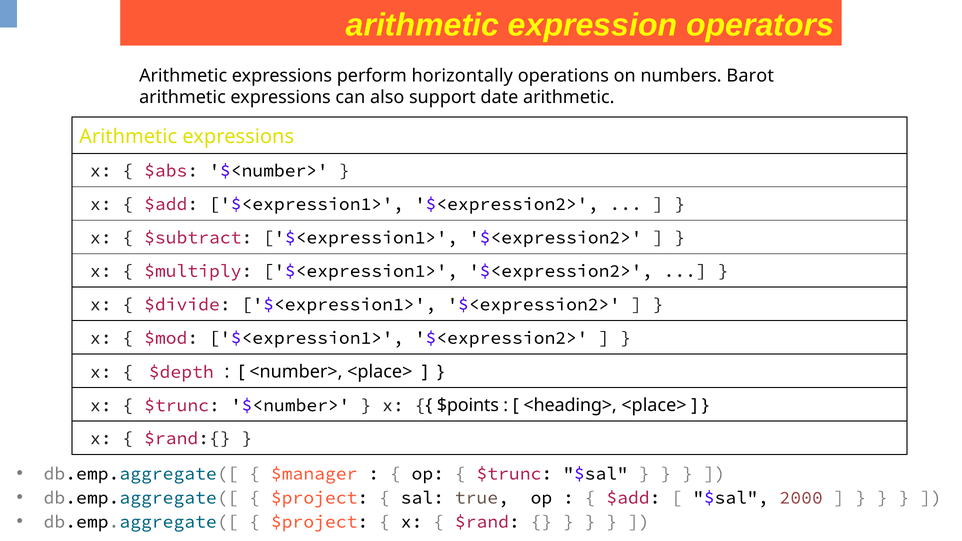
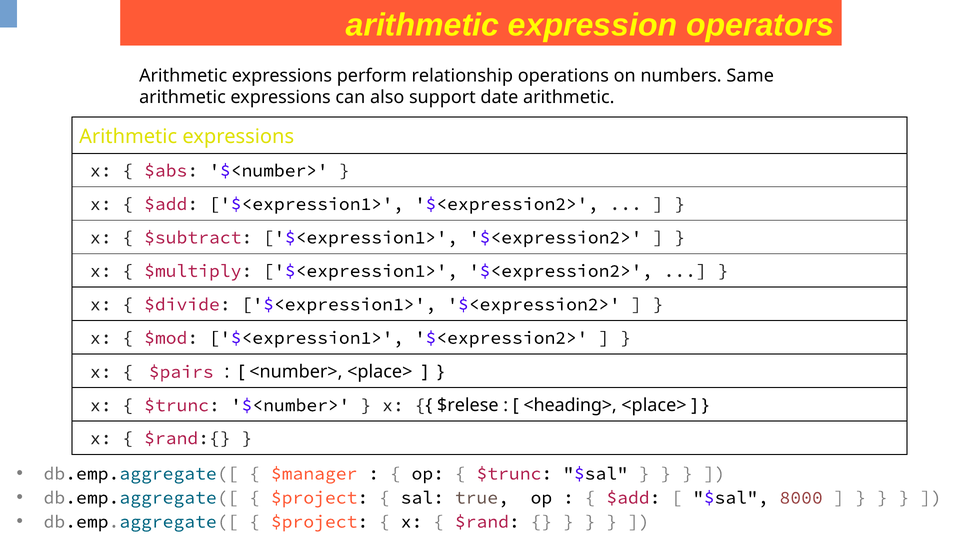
horizontally: horizontally -> relationship
Barot: Barot -> Same
$depth: $depth -> $pairs
$points: $points -> $relese
2000: 2000 -> 8000
